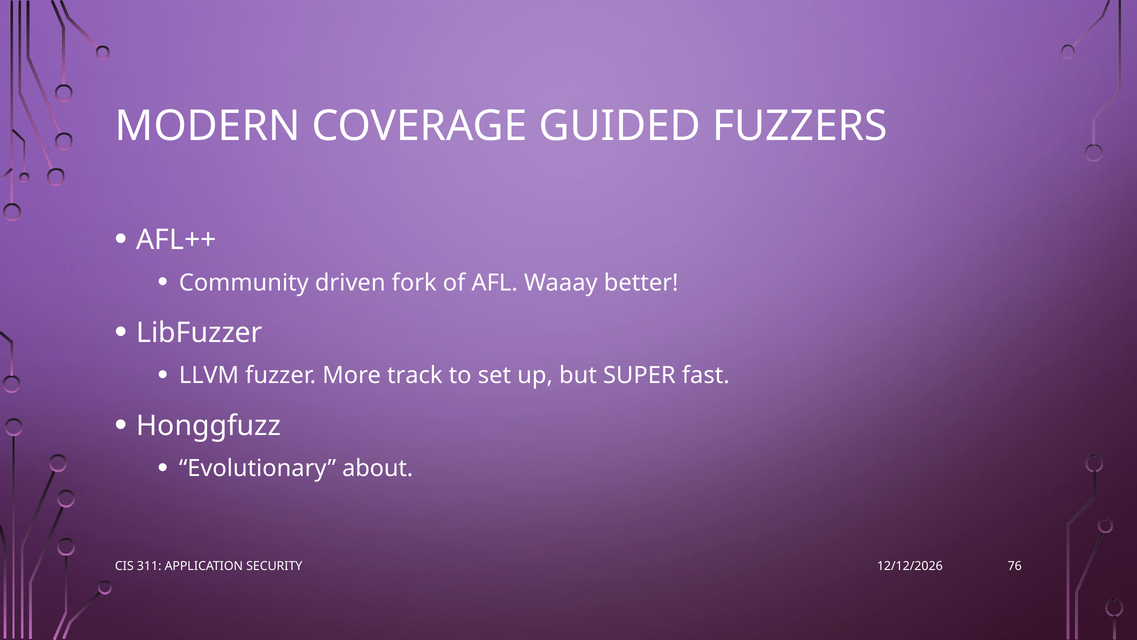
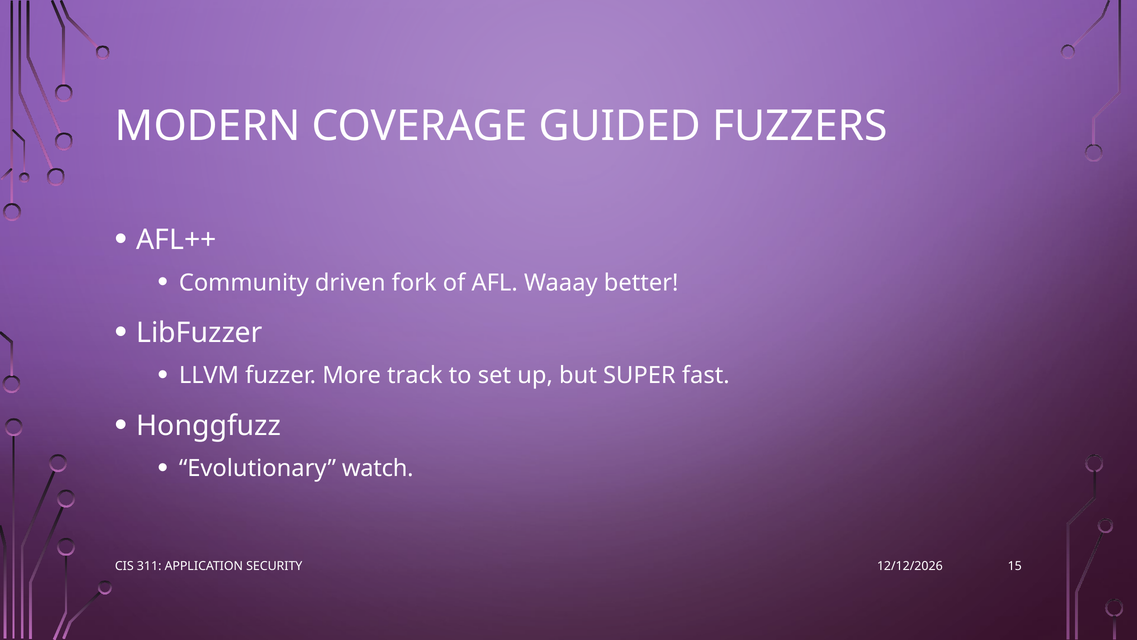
about: about -> watch
76: 76 -> 15
